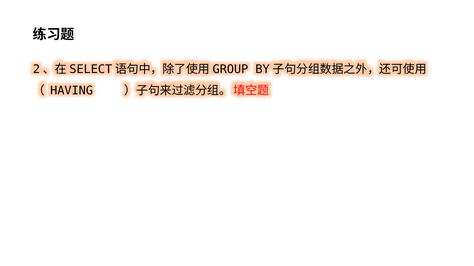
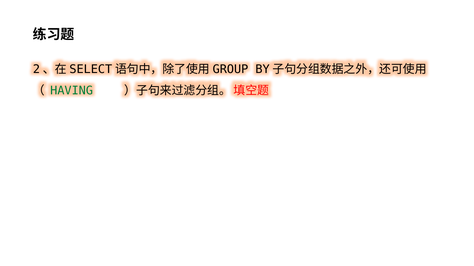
HAVING colour: black -> green
